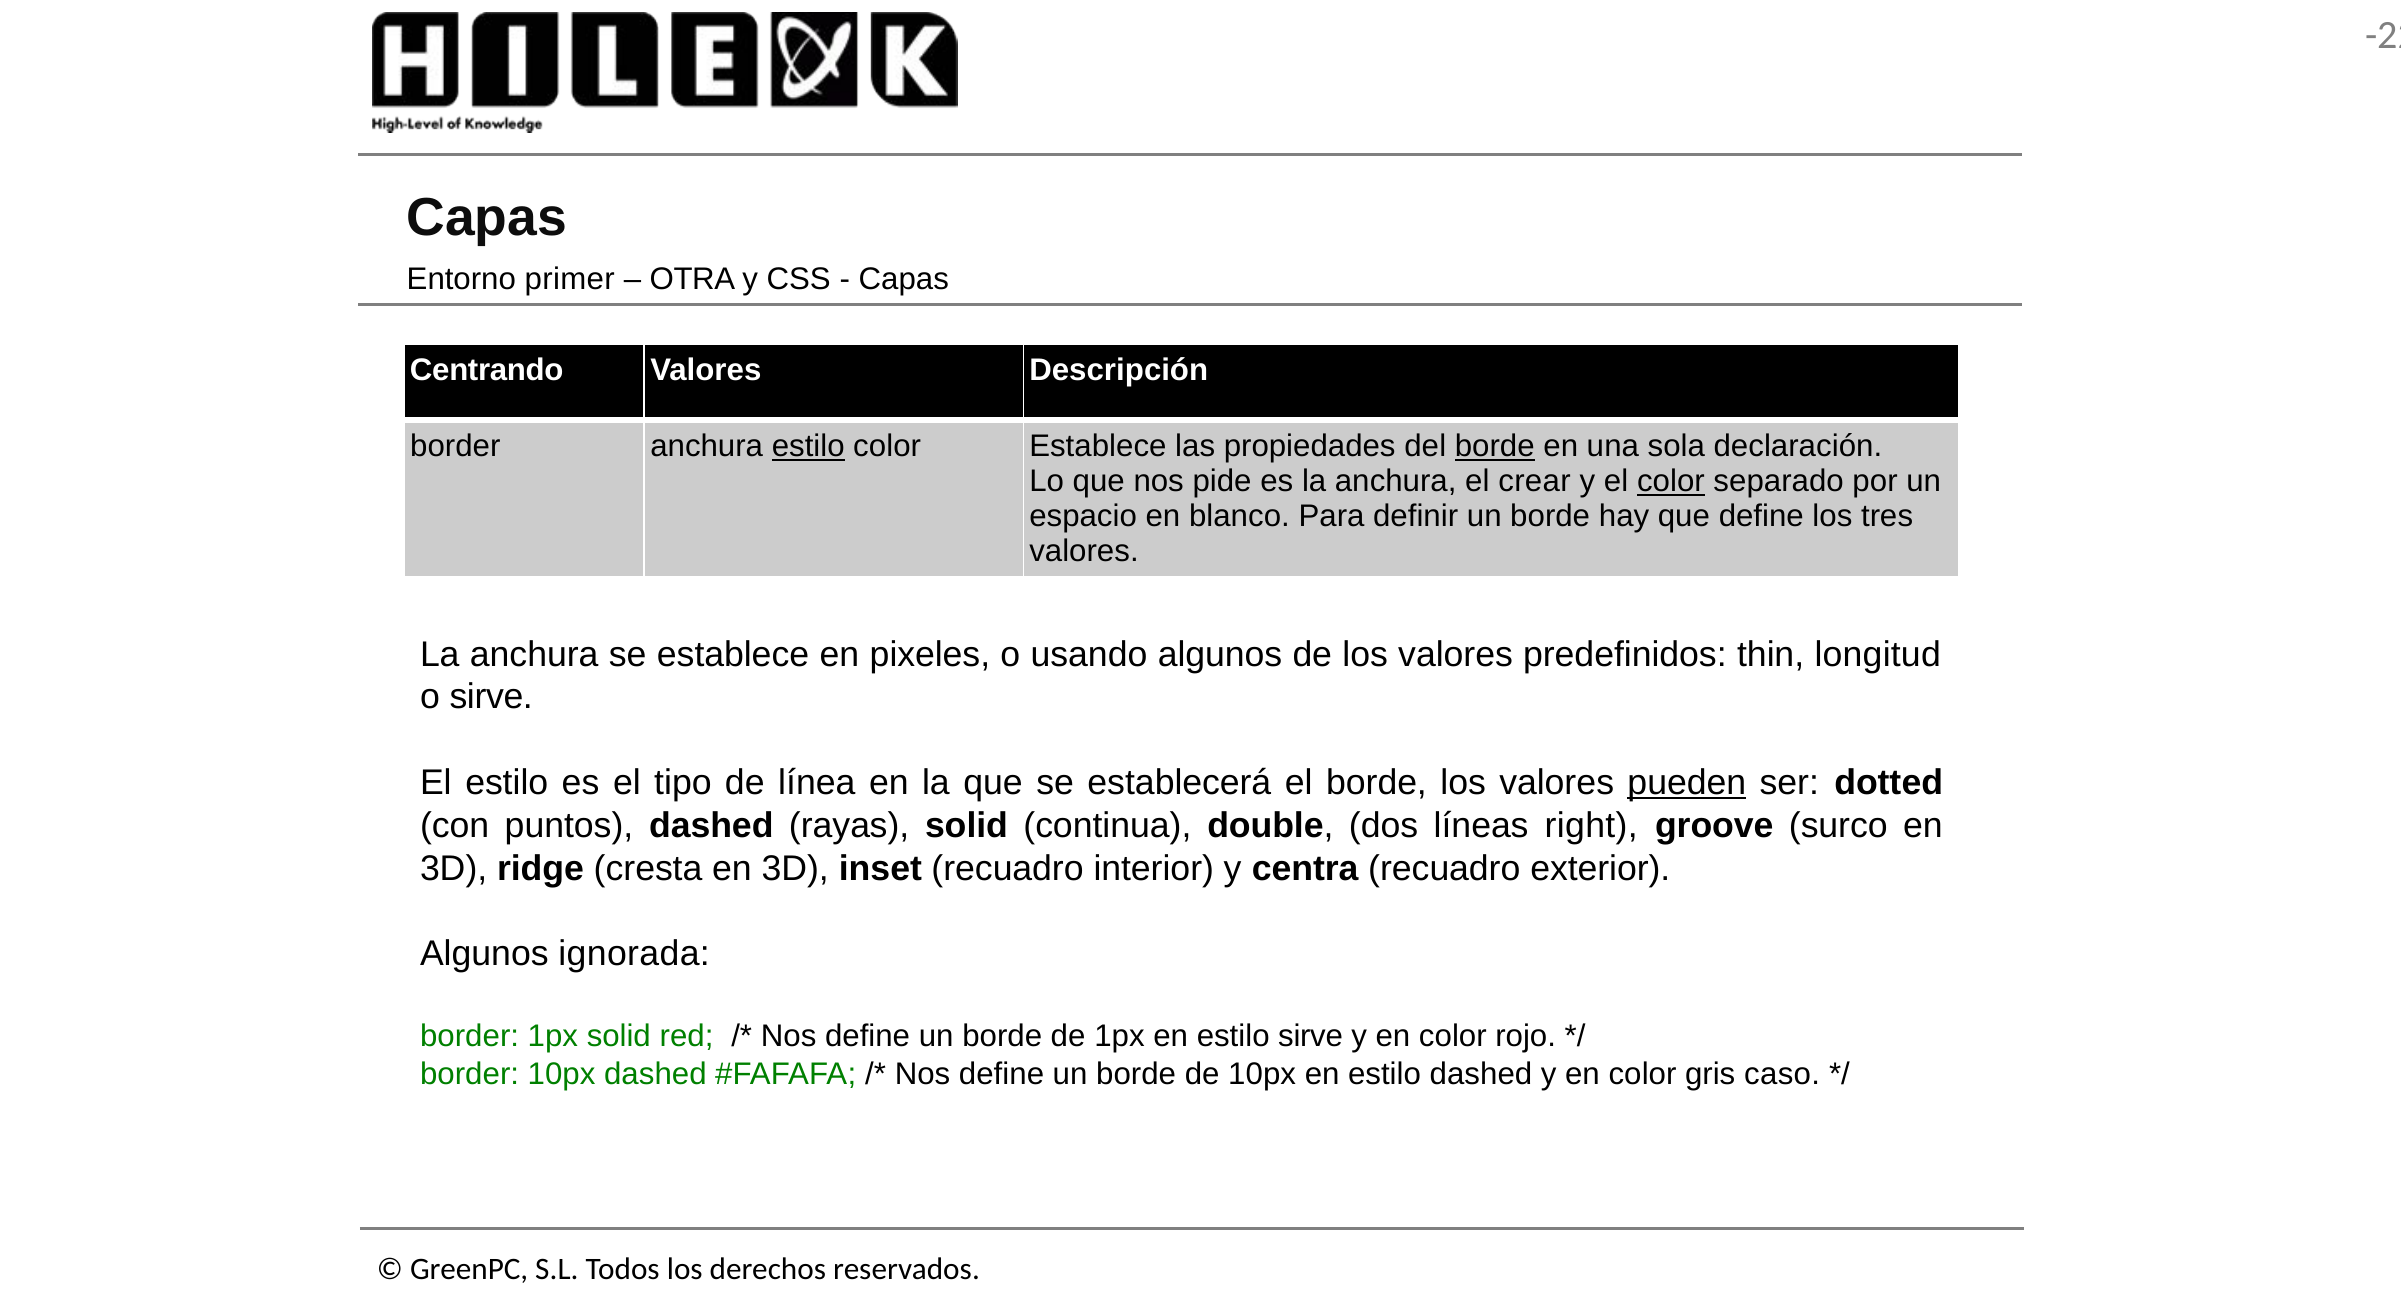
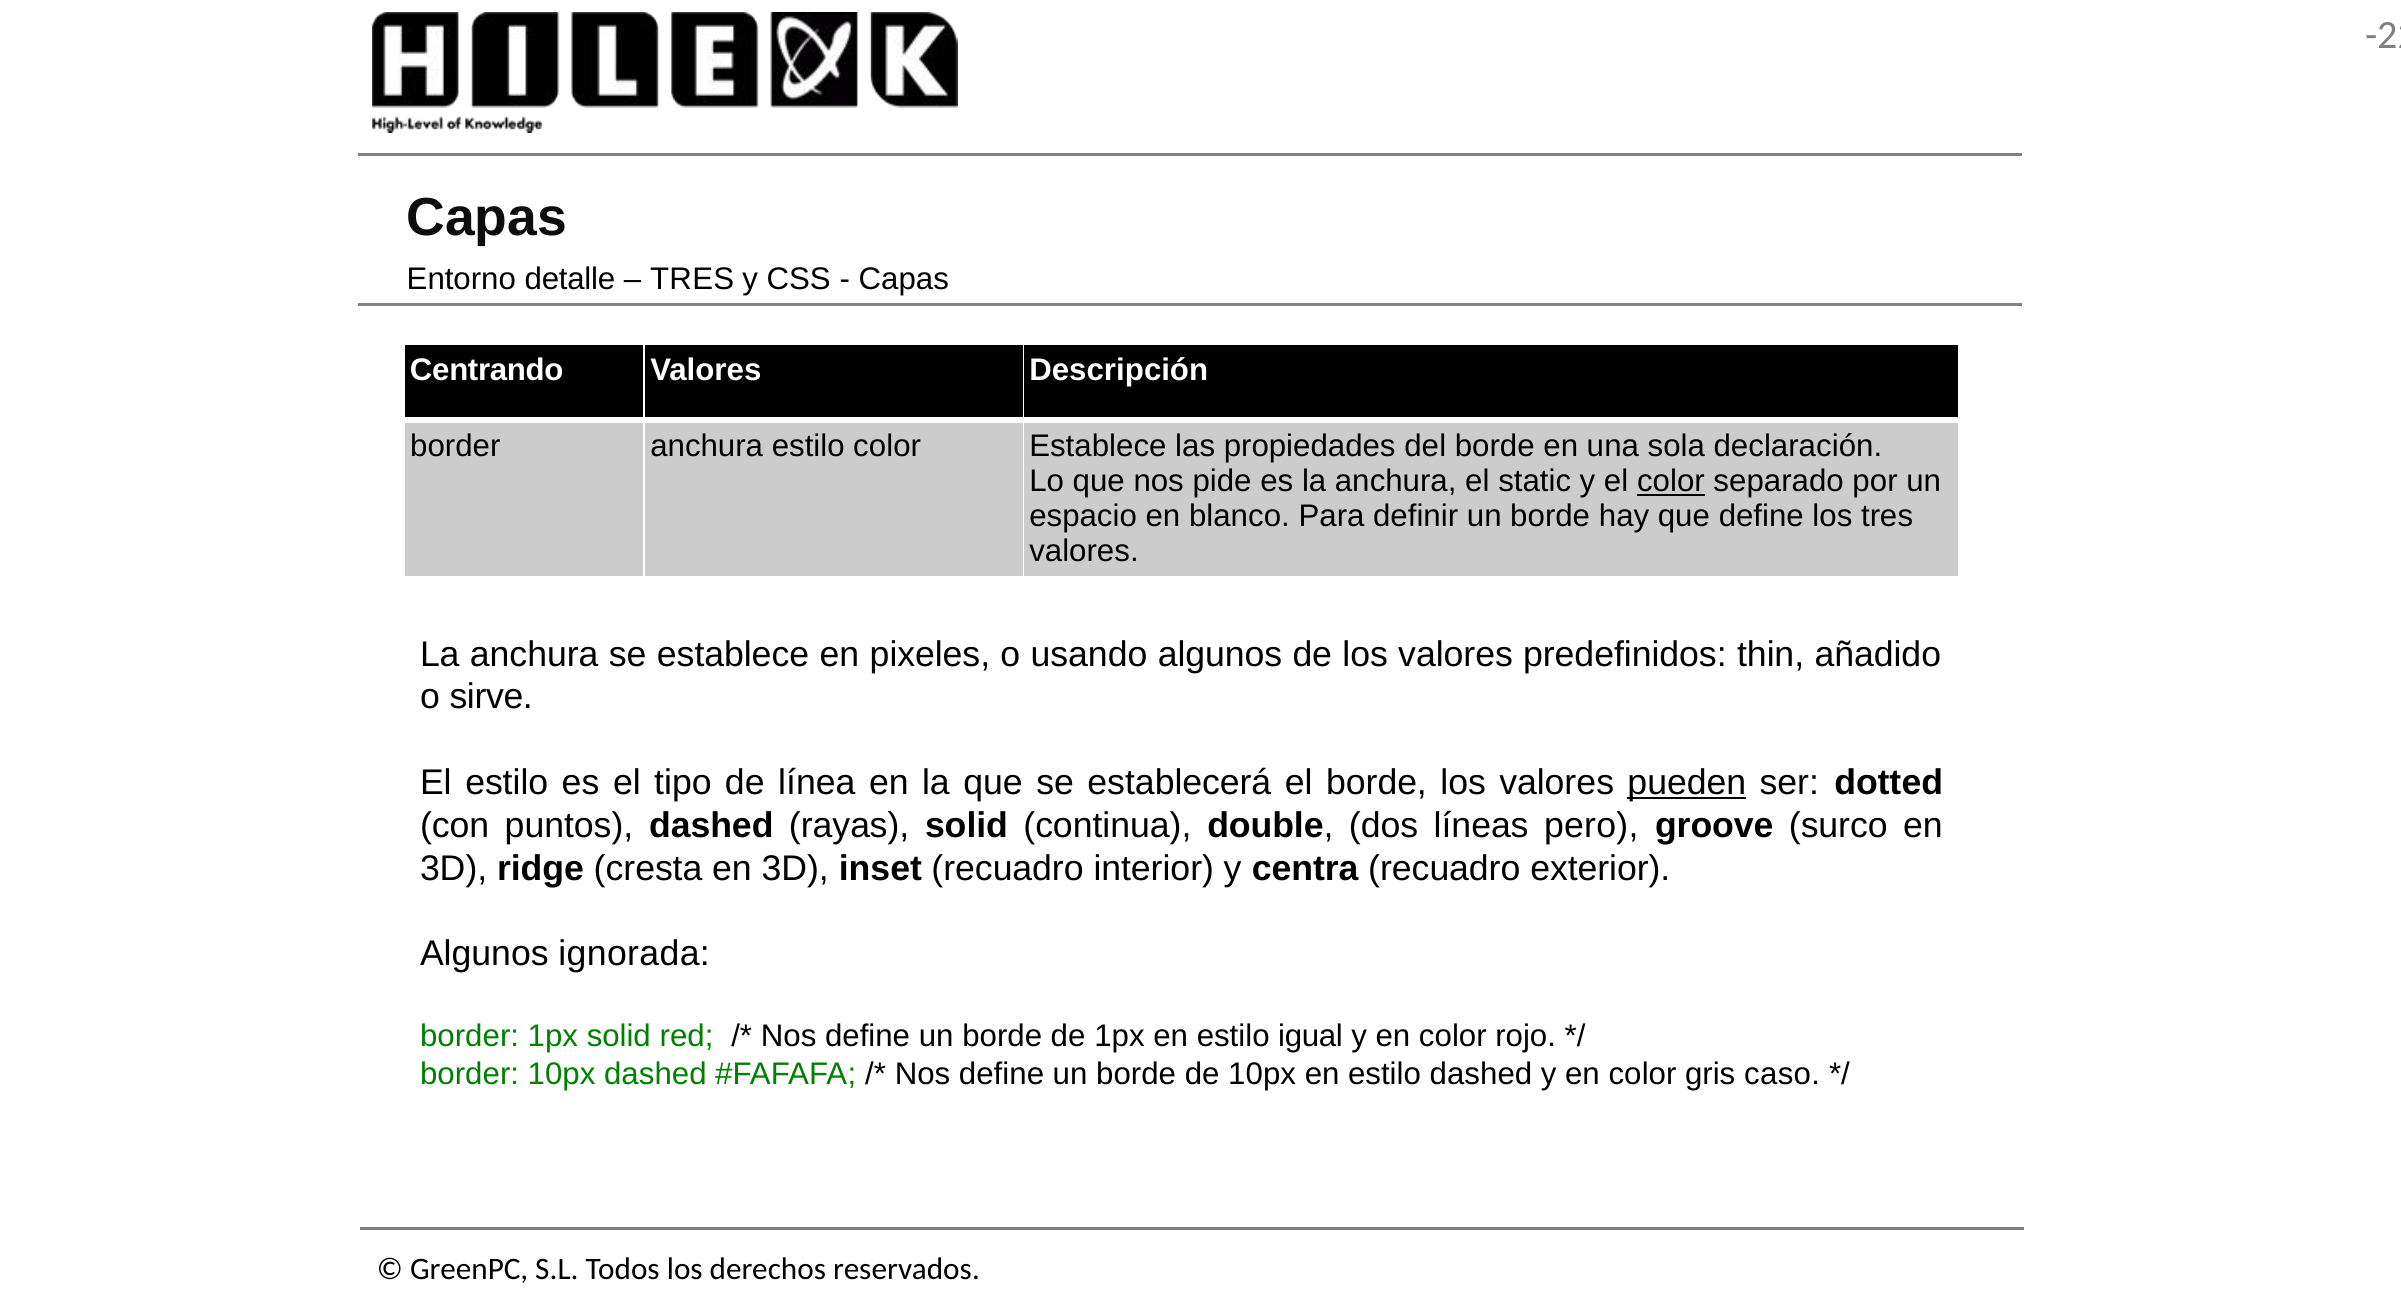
primer: primer -> detalle
OTRA at (692, 280): OTRA -> TRES
estilo at (808, 446) underline: present -> none
borde at (1495, 446) underline: present -> none
crear: crear -> static
longitud: longitud -> añadido
right: right -> pero
estilo sirve: sirve -> igual
